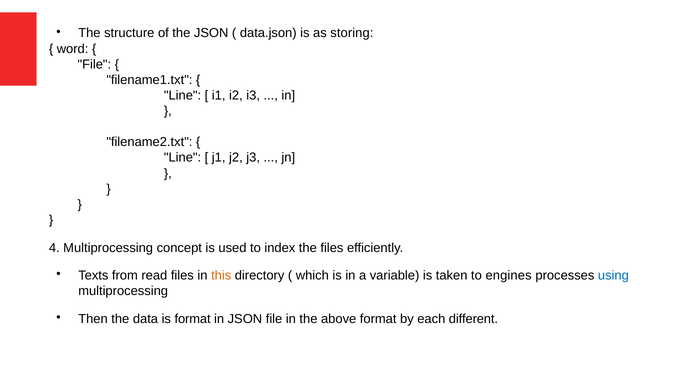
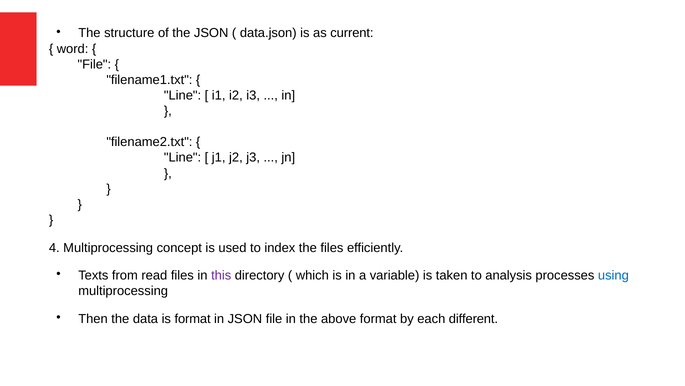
storing: storing -> current
this colour: orange -> purple
engines: engines -> analysis
